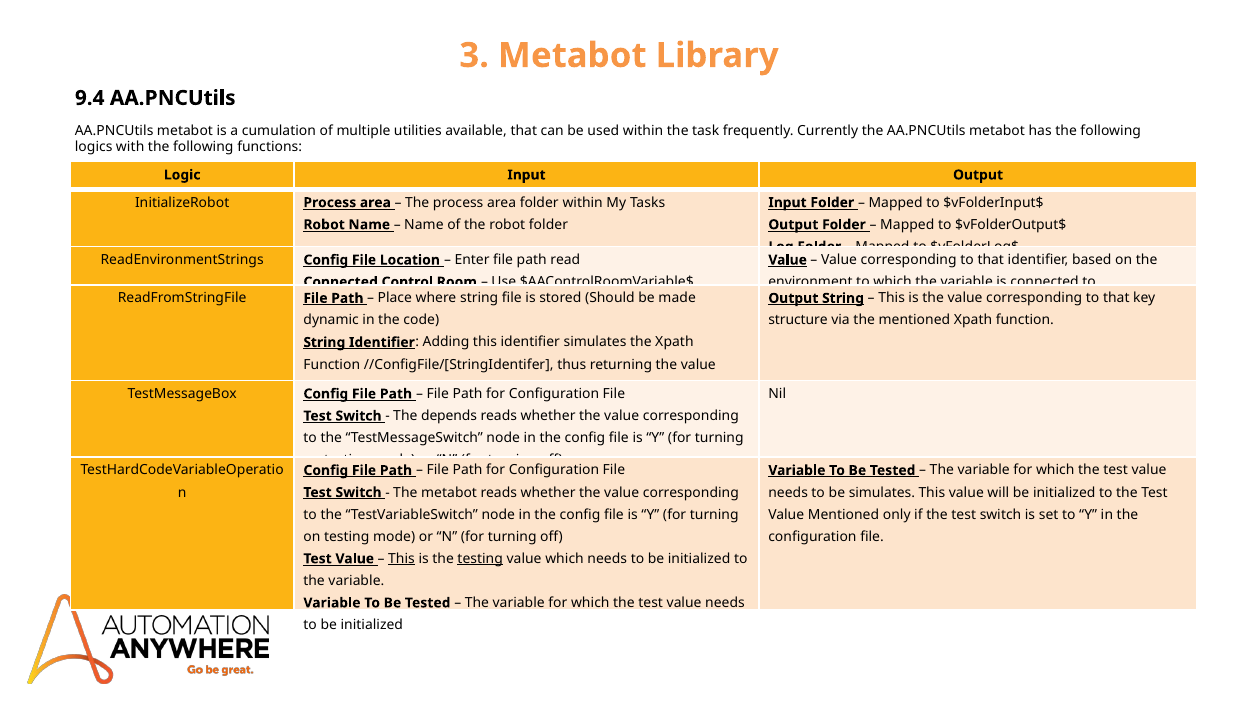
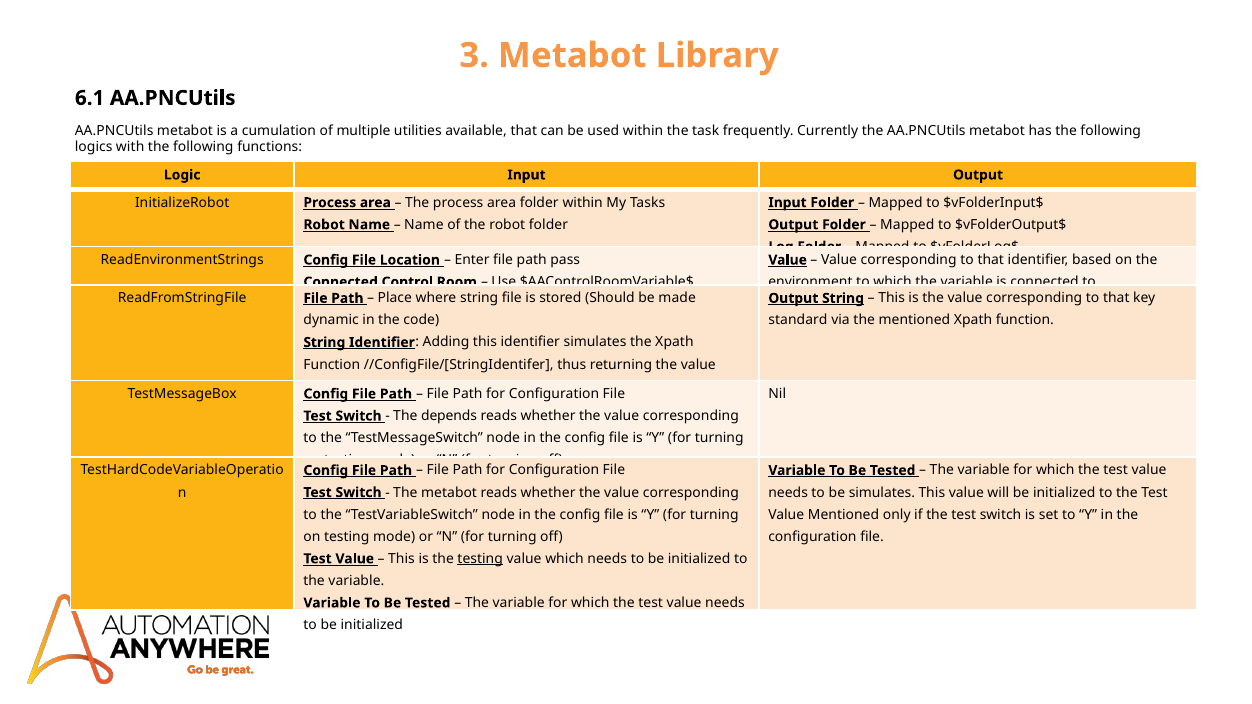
9.4: 9.4 -> 6.1
read: read -> pass
structure: structure -> standard
This at (401, 559) underline: present -> none
